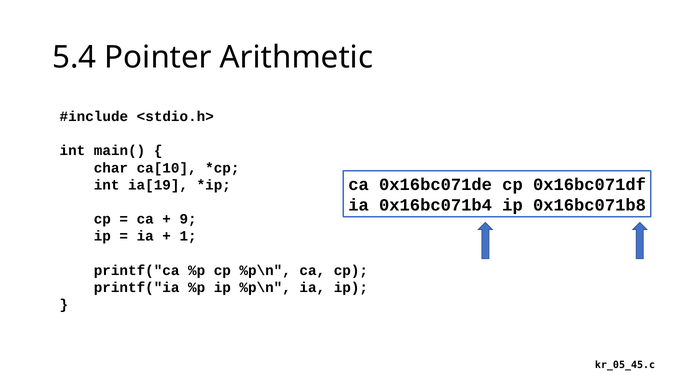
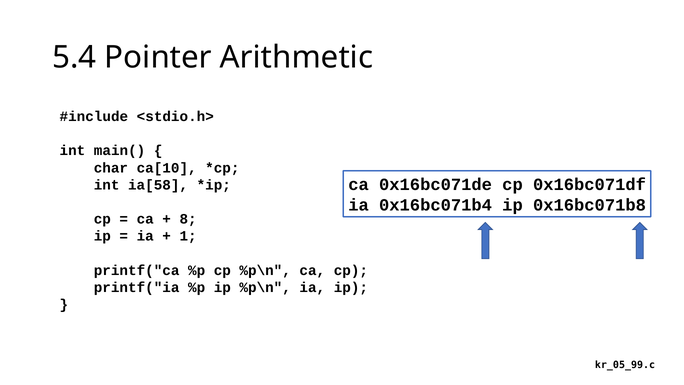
ia[19: ia[19 -> ia[58
9: 9 -> 8
kr_05_45.c: kr_05_45.c -> kr_05_99.c
